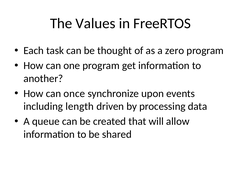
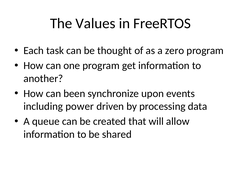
once: once -> been
length: length -> power
